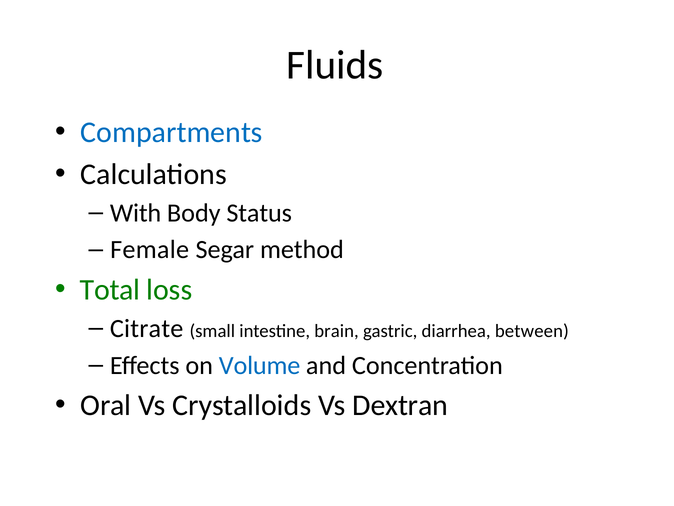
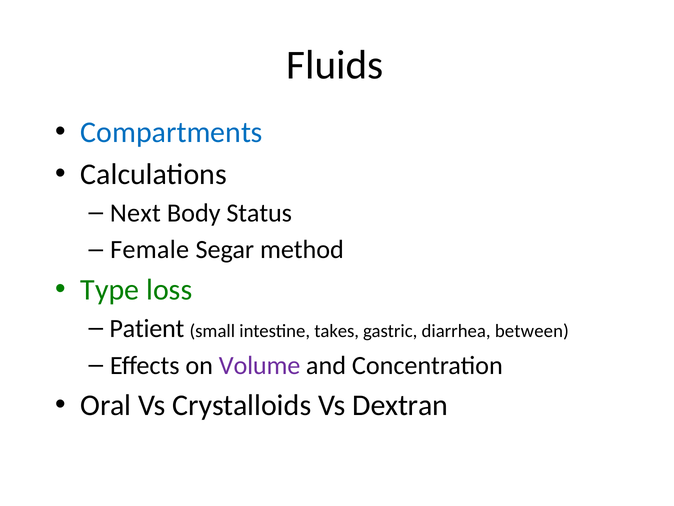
With: With -> Next
Total: Total -> Type
Citrate: Citrate -> Patient
brain: brain -> takes
Volume colour: blue -> purple
